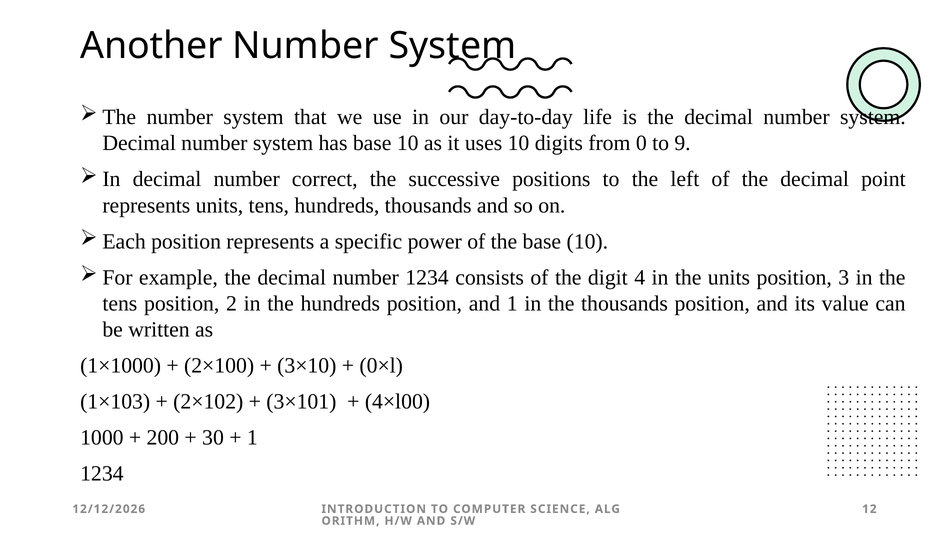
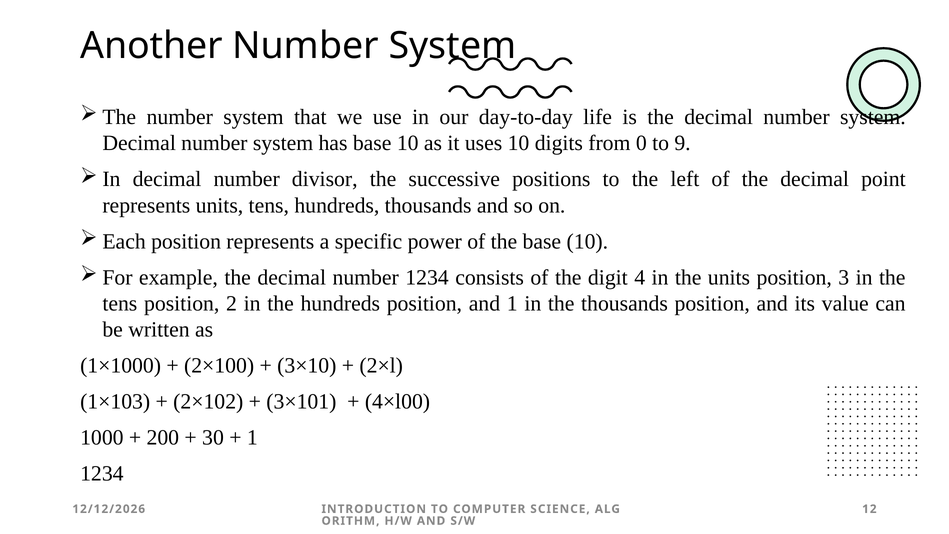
correct: correct -> divisor
0×l: 0×l -> 2×l
